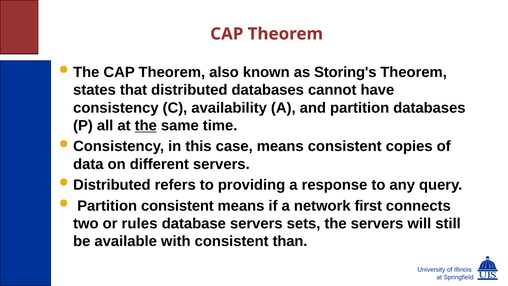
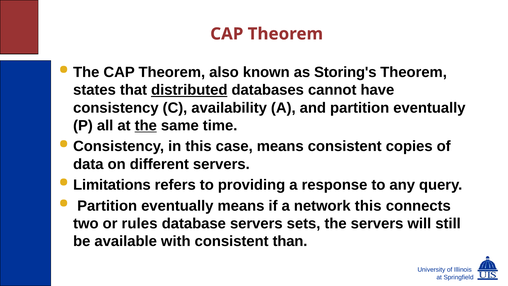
distributed at (189, 90) underline: none -> present
and partition databases: databases -> eventually
Distributed at (112, 185): Distributed -> Limitations
consistent at (177, 206): consistent -> eventually
network first: first -> this
